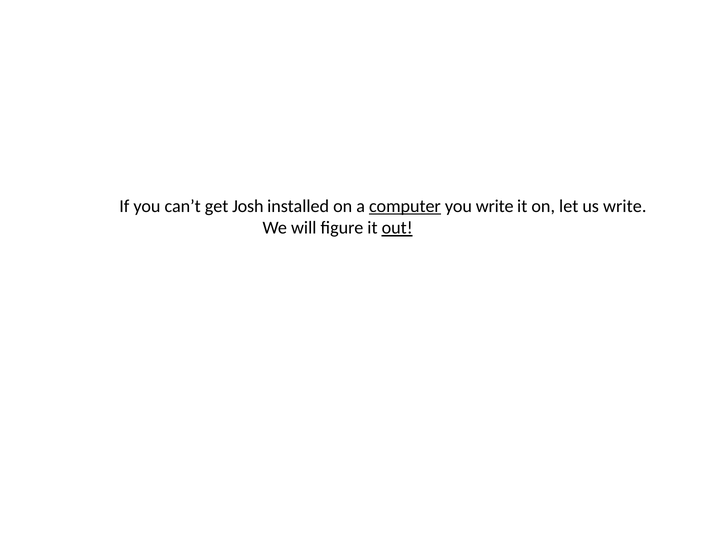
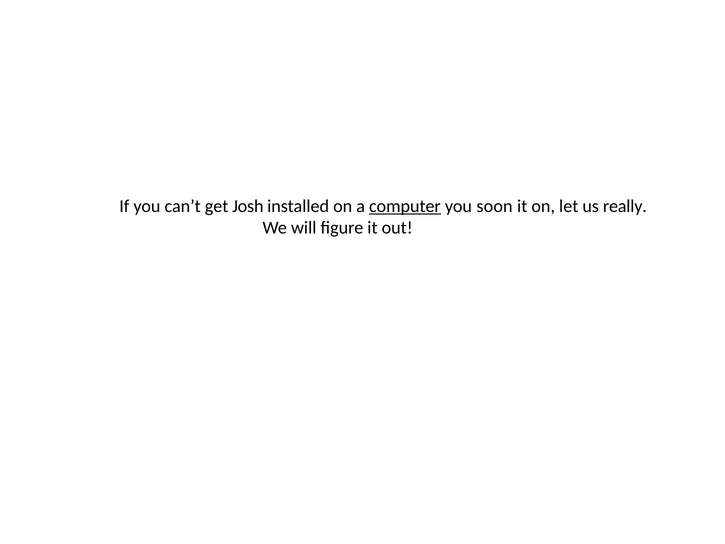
you write: write -> soon
us write: write -> really
out underline: present -> none
